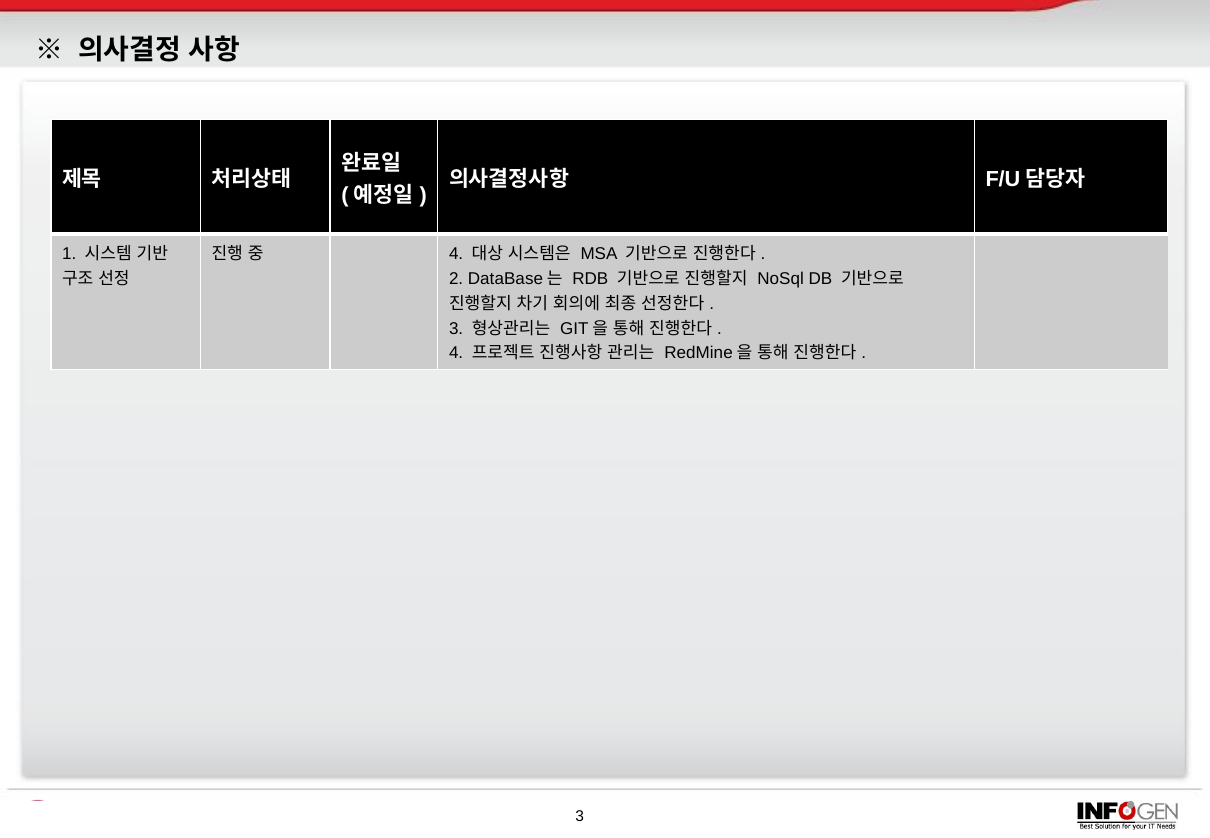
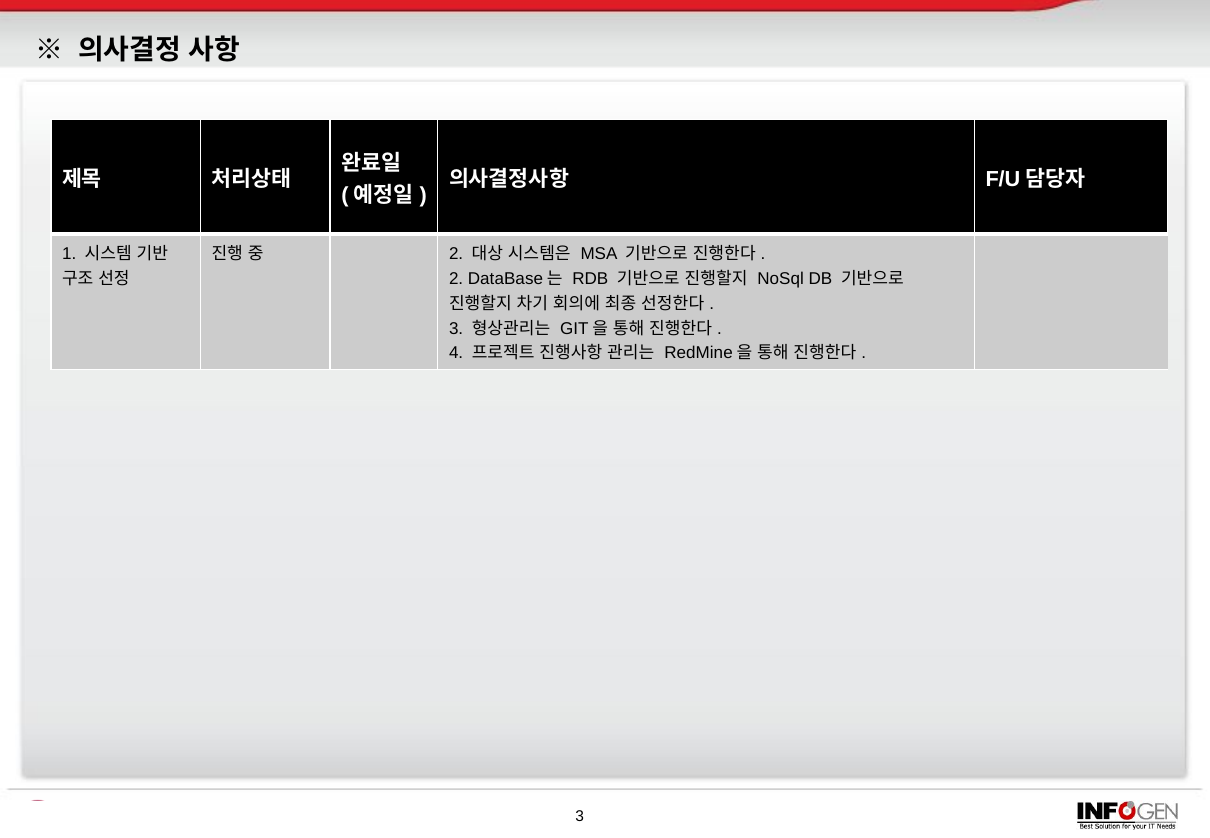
4 at (456, 254): 4 -> 2
